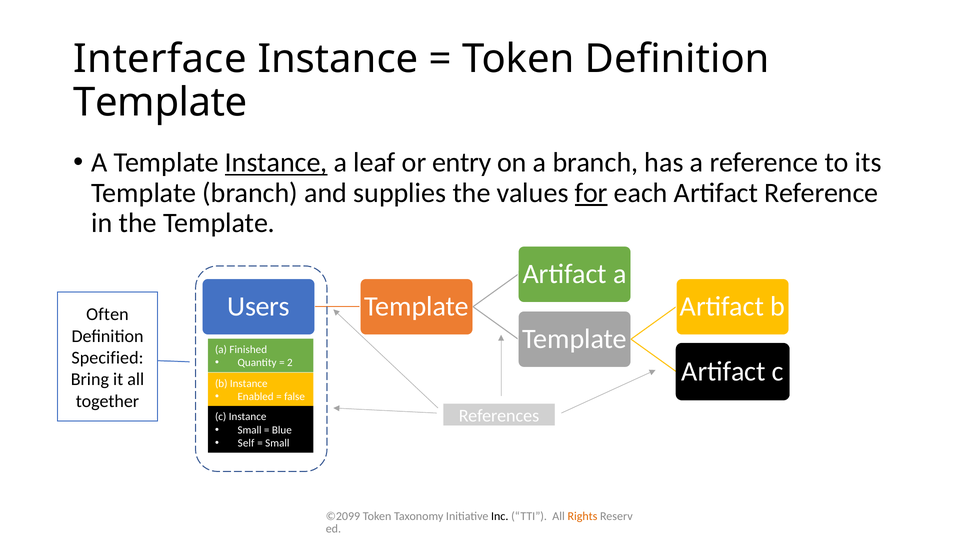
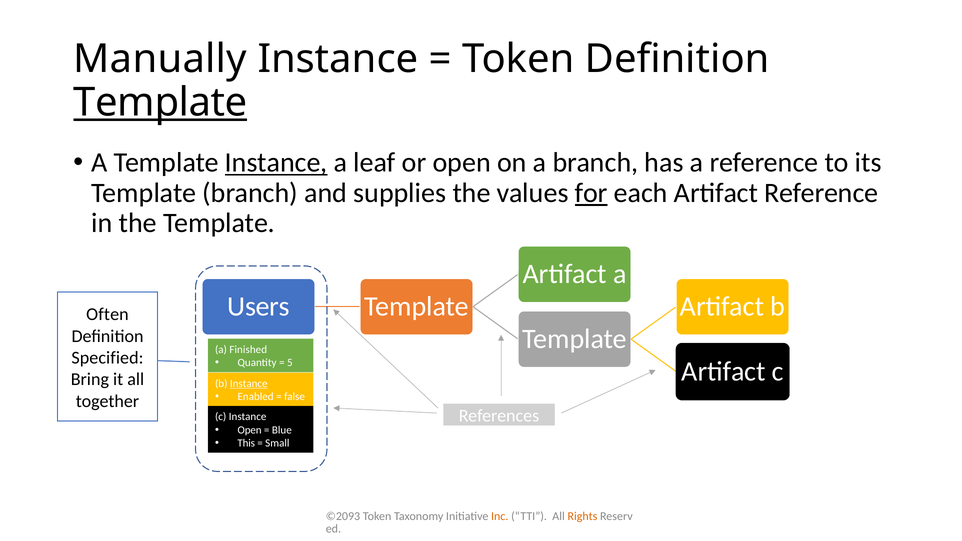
Interface: Interface -> Manually
Template at (160, 102) underline: none -> present
or entry: entry -> open
2: 2 -> 5
Instance at (249, 384) underline: none -> present
Small at (250, 430): Small -> Open
Self: Self -> This
©2099: ©2099 -> ©2093
Inc colour: black -> orange
